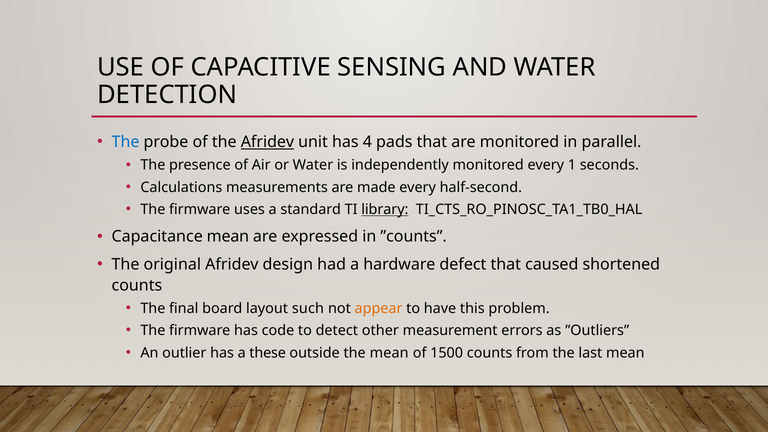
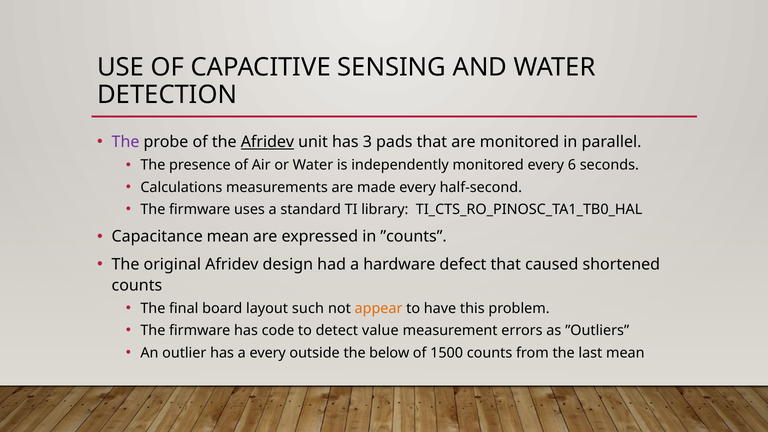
The at (126, 142) colour: blue -> purple
4: 4 -> 3
1: 1 -> 6
library underline: present -> none
other: other -> value
a these: these -> every
the mean: mean -> below
